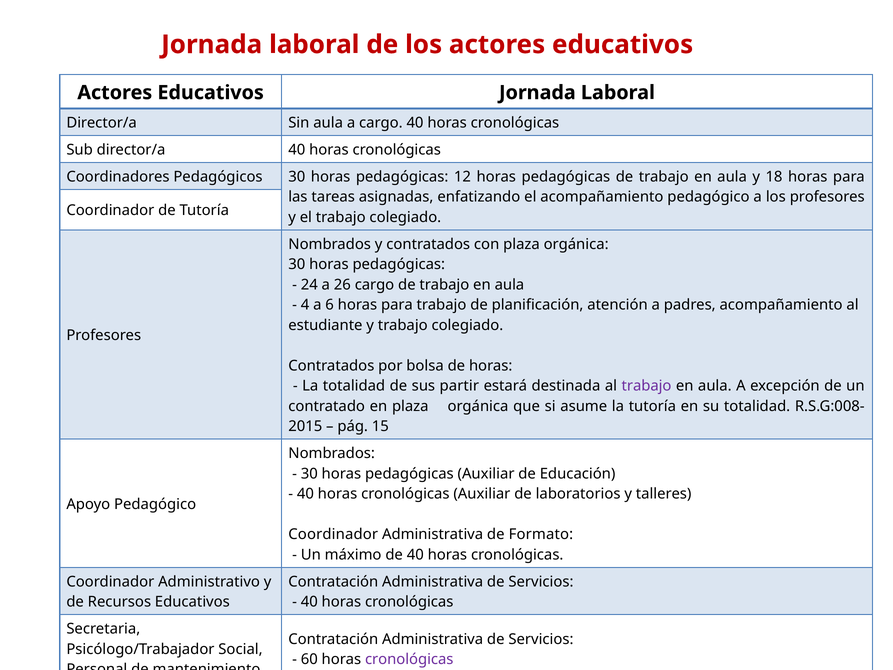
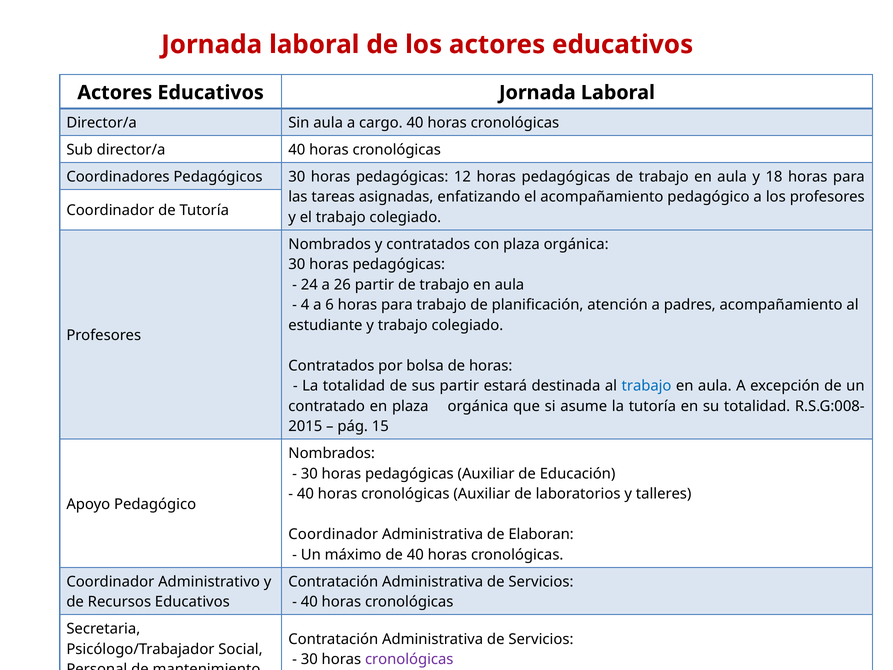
26 cargo: cargo -> partir
trabajo at (647, 386) colour: purple -> blue
Formato: Formato -> Elaboran
60 at (309, 659): 60 -> 30
